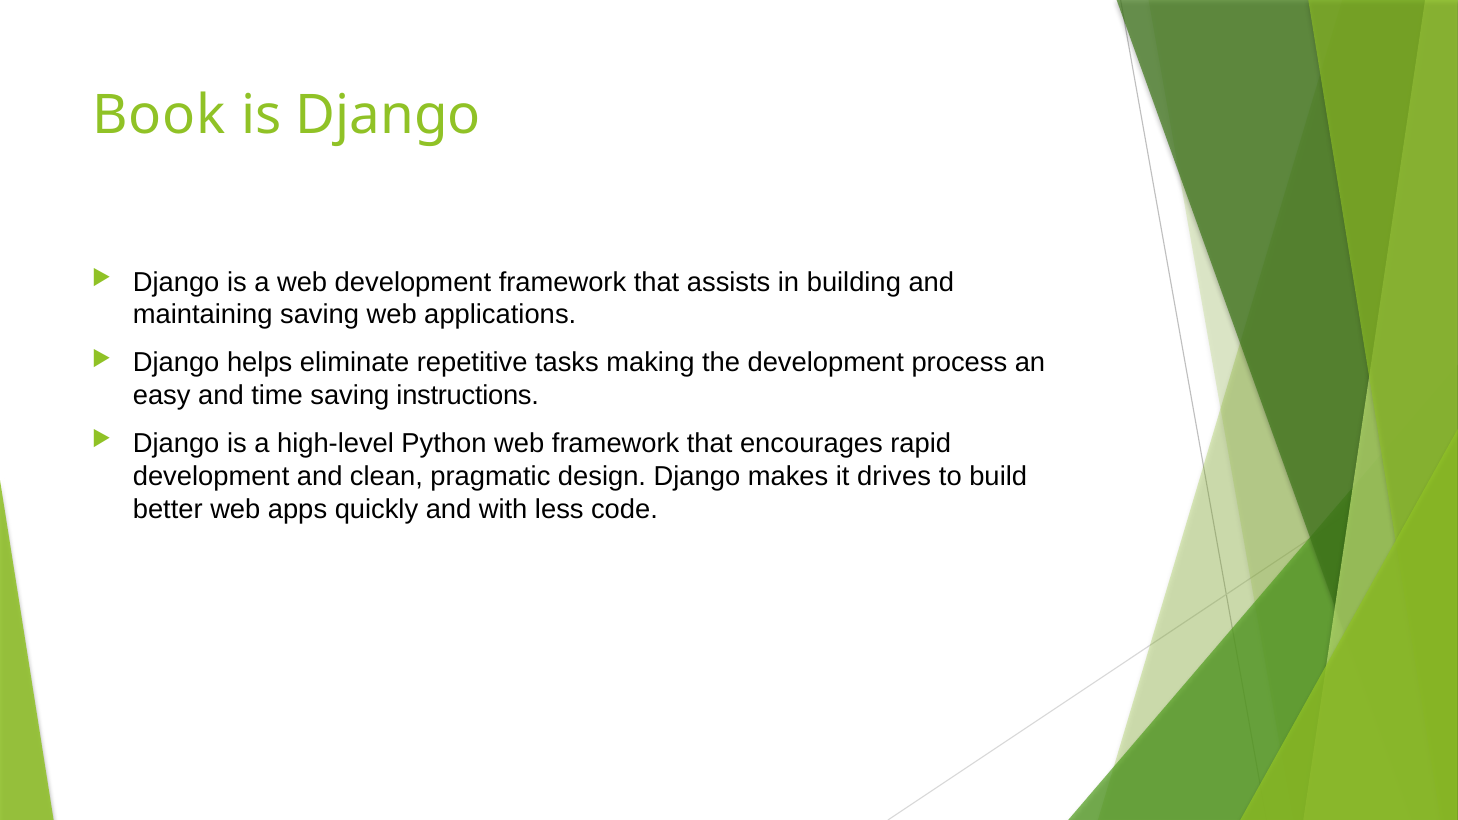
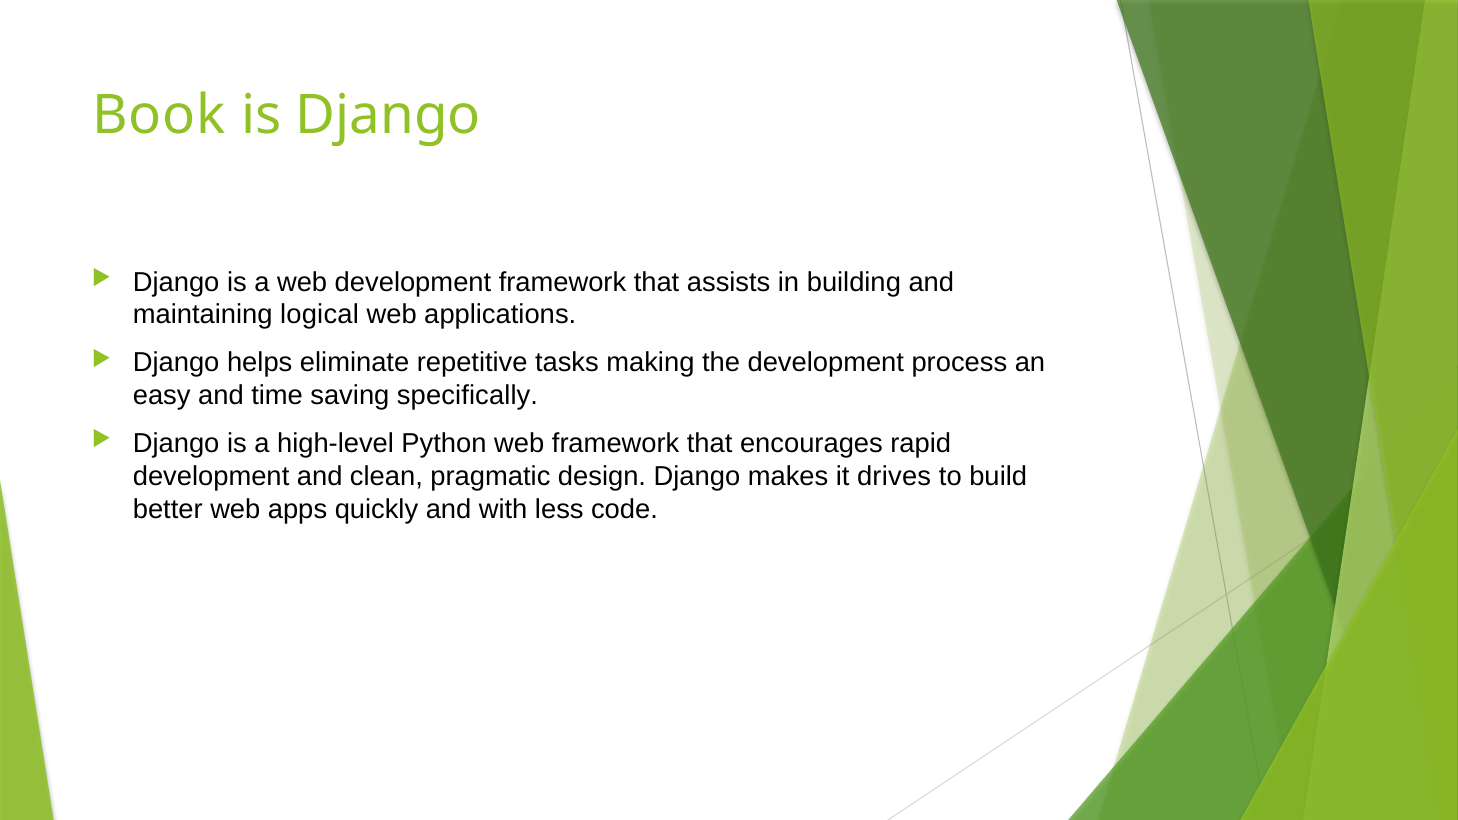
maintaining saving: saving -> logical
instructions: instructions -> specifically
